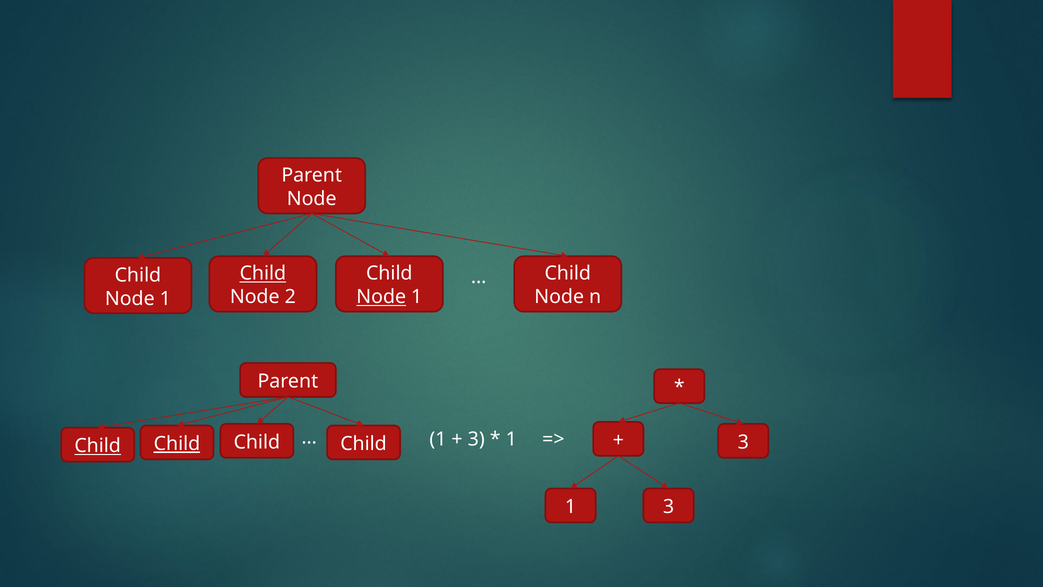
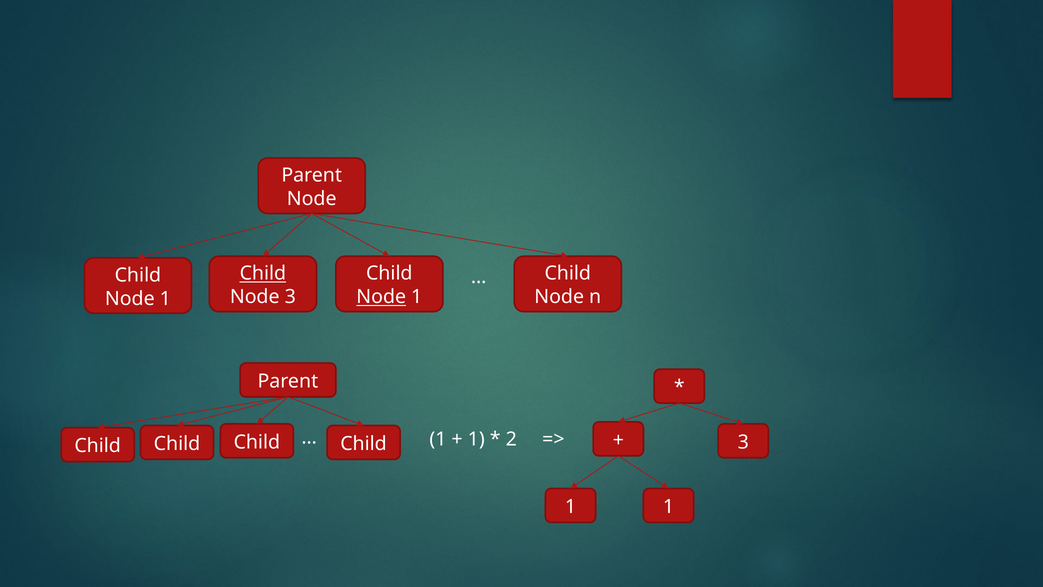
Node 2: 2 -> 3
3 at (476, 439): 3 -> 1
1 at (511, 439): 1 -> 2
Child at (177, 444) underline: present -> none
Child at (98, 446) underline: present -> none
1 3: 3 -> 1
